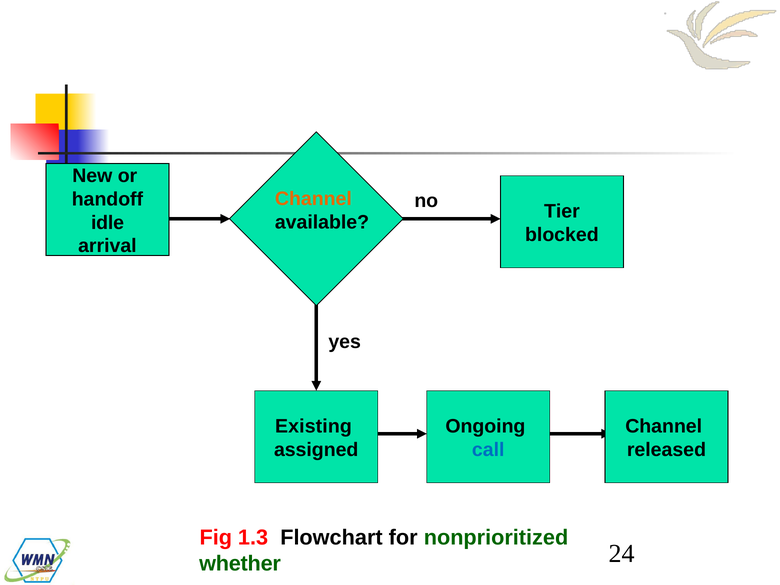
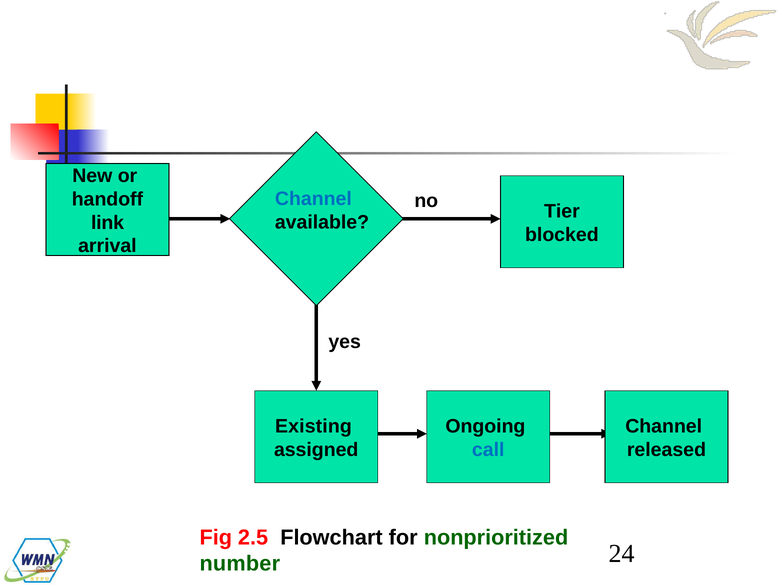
Channel at (313, 199) colour: orange -> blue
idle: idle -> link
1.3: 1.3 -> 2.5
whether: whether -> number
